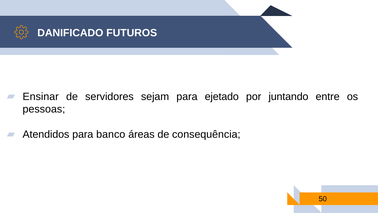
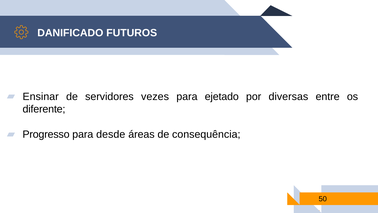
sejam: sejam -> vezes
juntando: juntando -> diversas
pessoas: pessoas -> diferente
Atendidos: Atendidos -> Progresso
banco: banco -> desde
